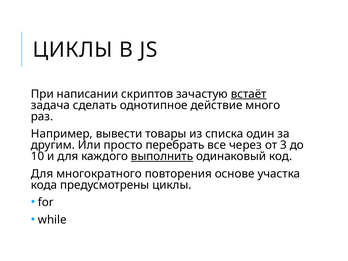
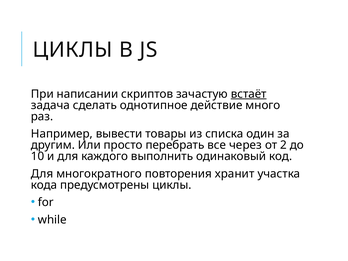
3: 3 -> 2
выполнить underline: present -> none
основе: основе -> хранит
